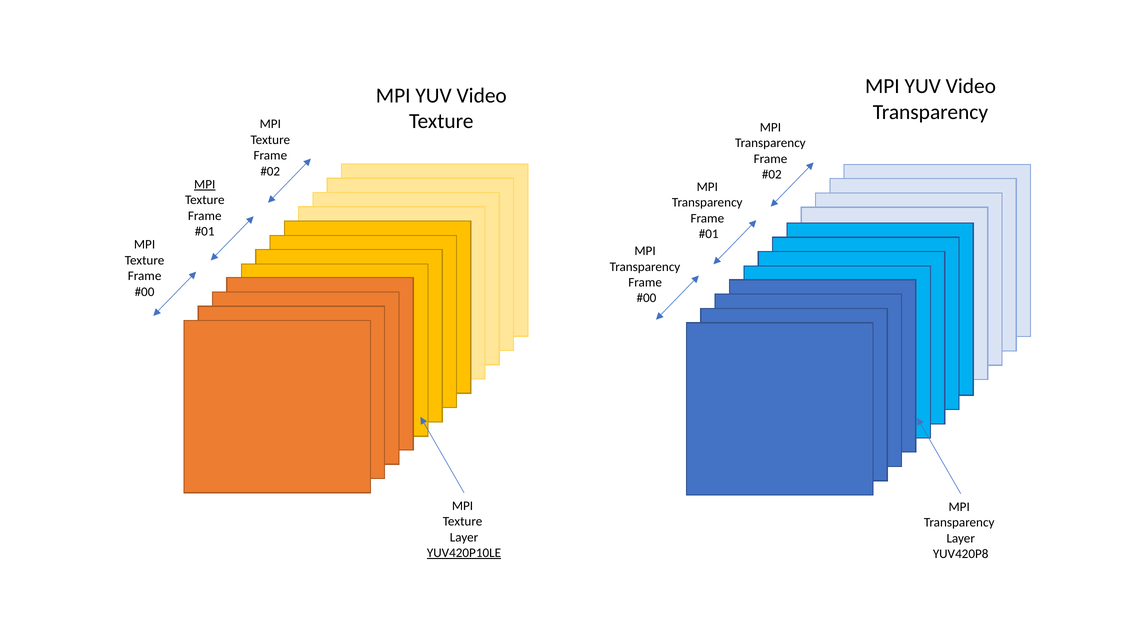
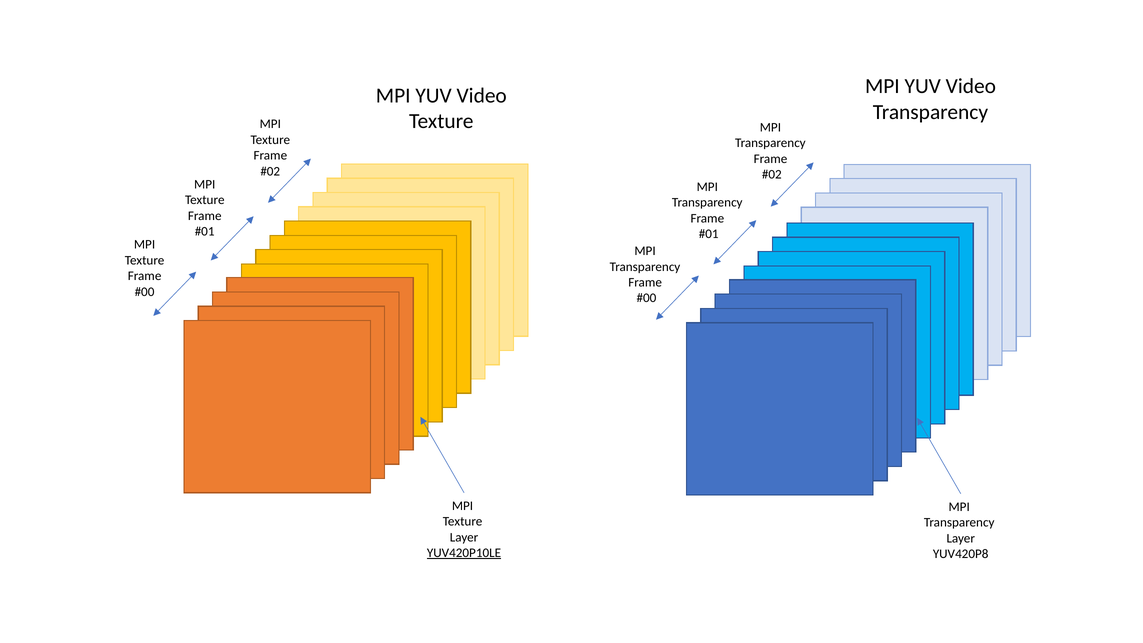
MPI at (205, 184) underline: present -> none
